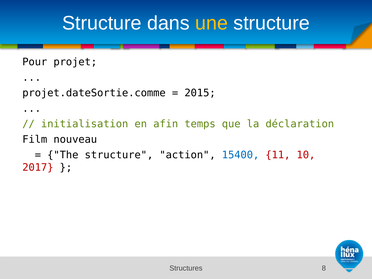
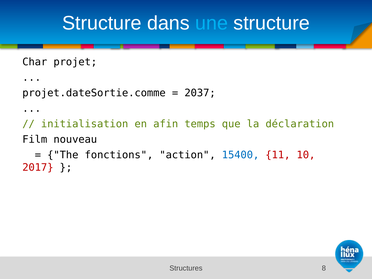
une colour: yellow -> light blue
Pour: Pour -> Char
2015: 2015 -> 2037
The structure: structure -> fonctions
